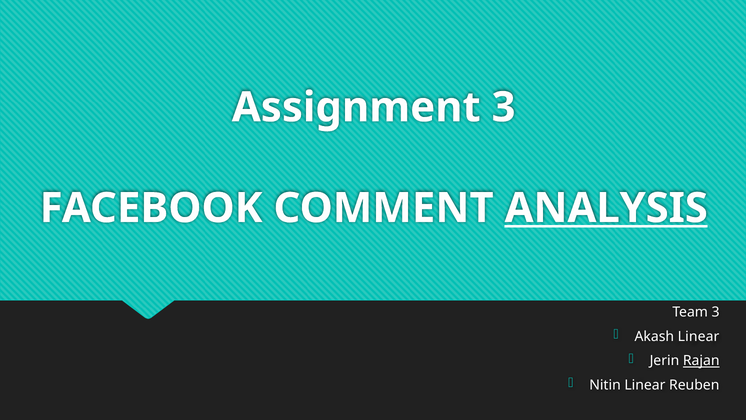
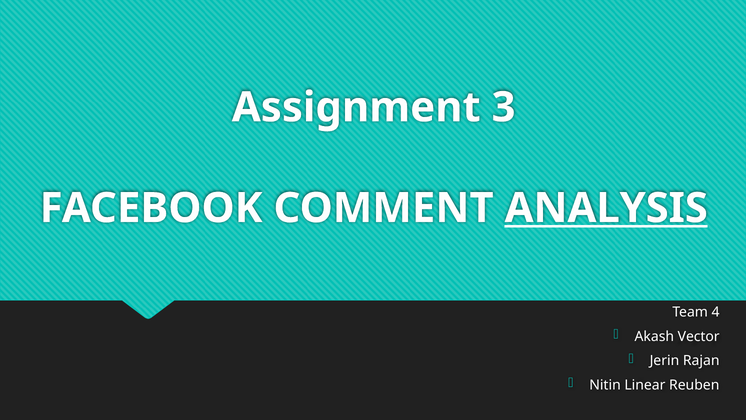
Team 3: 3 -> 4
Akash Linear: Linear -> Vector
Rajan underline: present -> none
